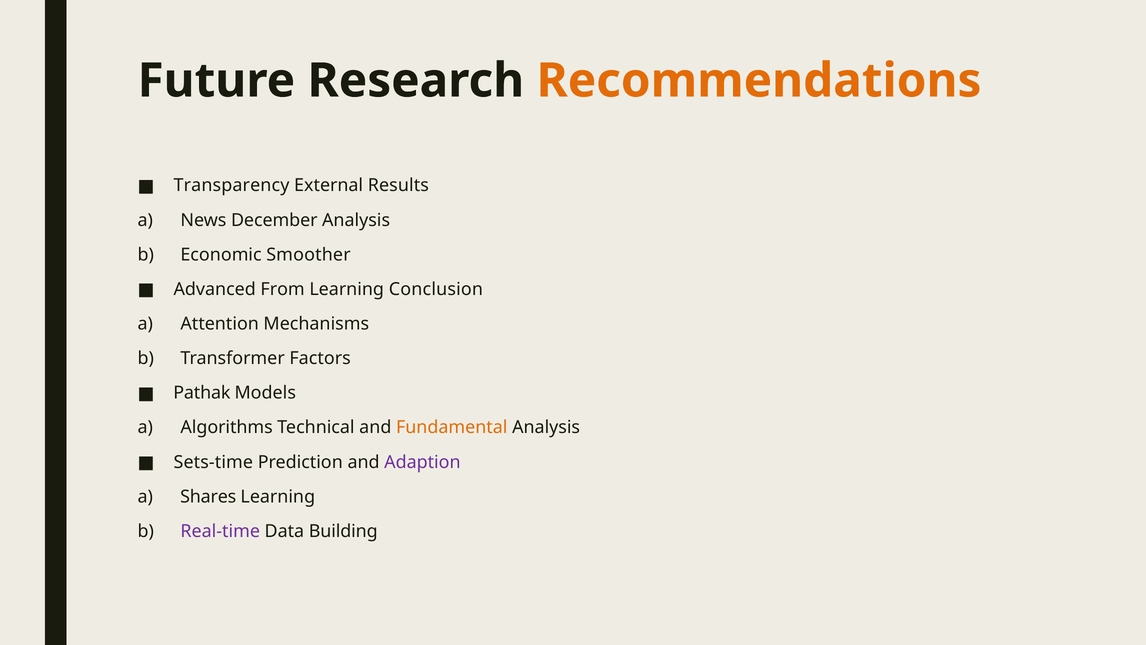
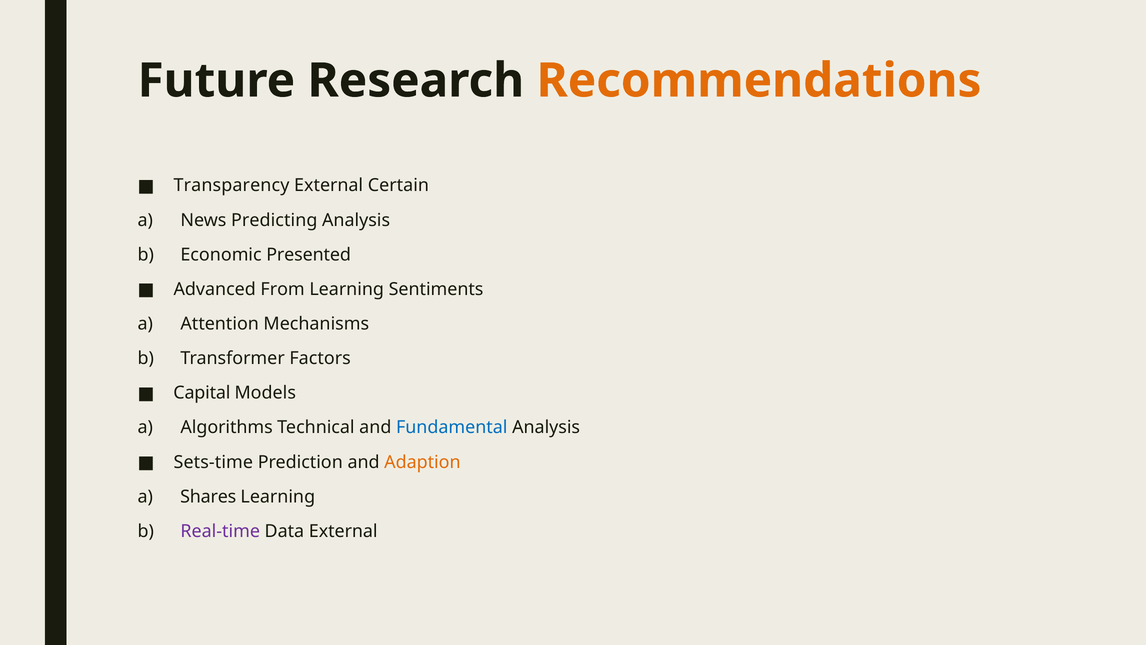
Results: Results -> Certain
December: December -> Predicting
Smoother: Smoother -> Presented
Conclusion: Conclusion -> Sentiments
Pathak: Pathak -> Capital
Fundamental colour: orange -> blue
Adaption colour: purple -> orange
Data Building: Building -> External
